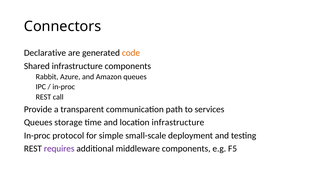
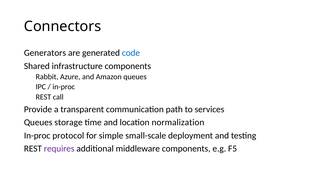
Declarative: Declarative -> Generators
code colour: orange -> blue
location infrastructure: infrastructure -> normalization
